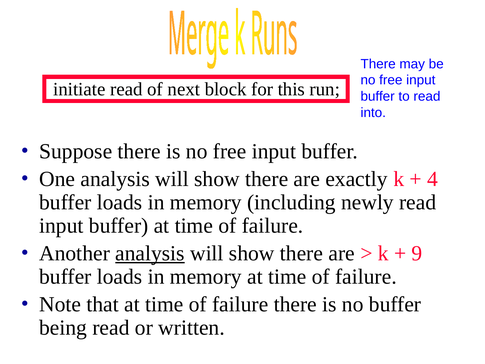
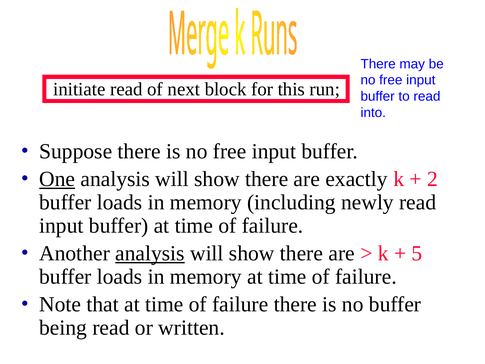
One underline: none -> present
4: 4 -> 2
9: 9 -> 5
